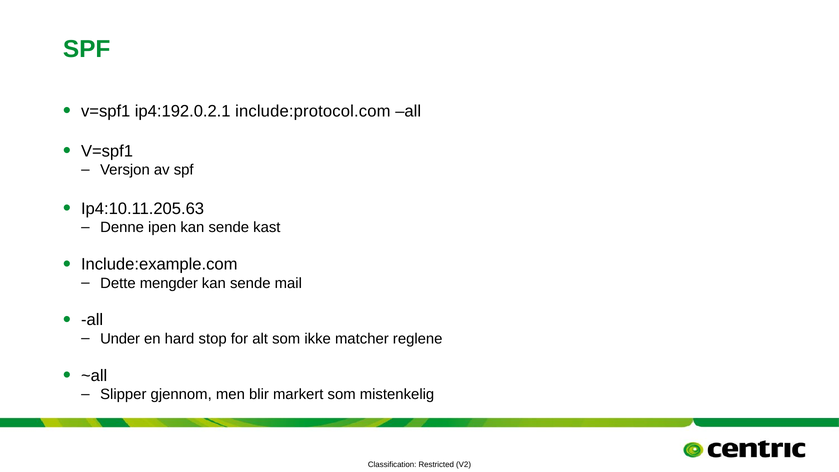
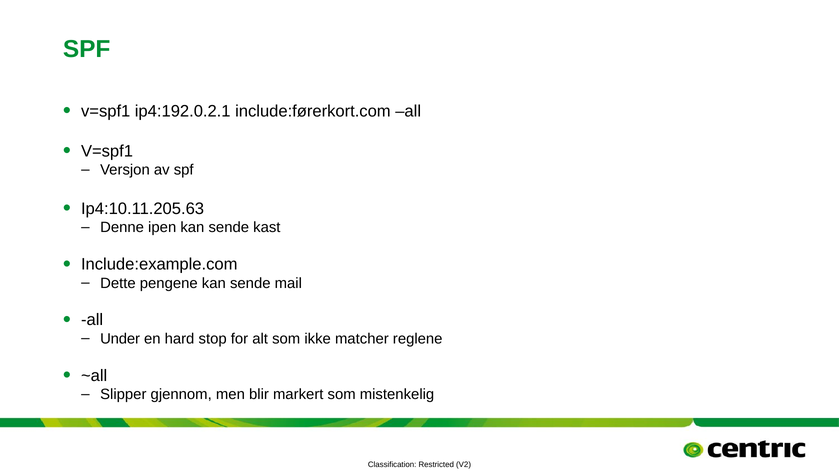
include:protocol.com: include:protocol.com -> include:førerkort.com
mengder: mengder -> pengene
